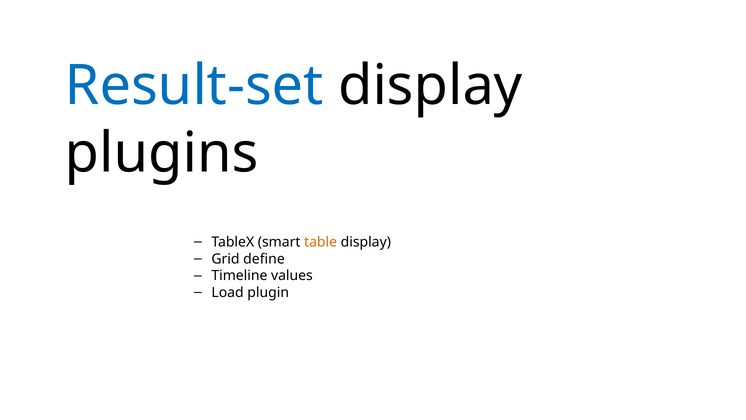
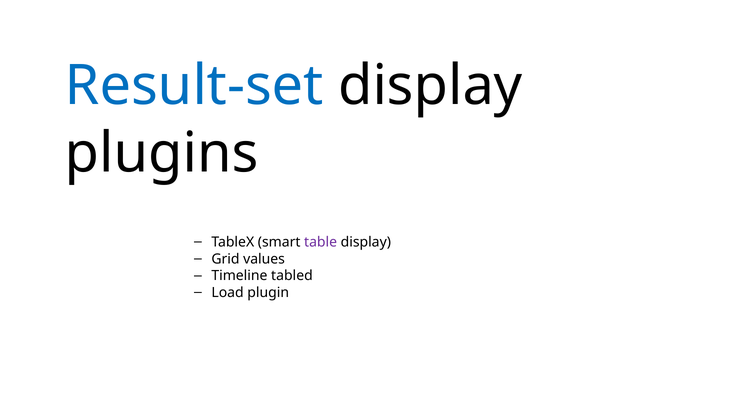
table colour: orange -> purple
define: define -> values
values: values -> tabled
